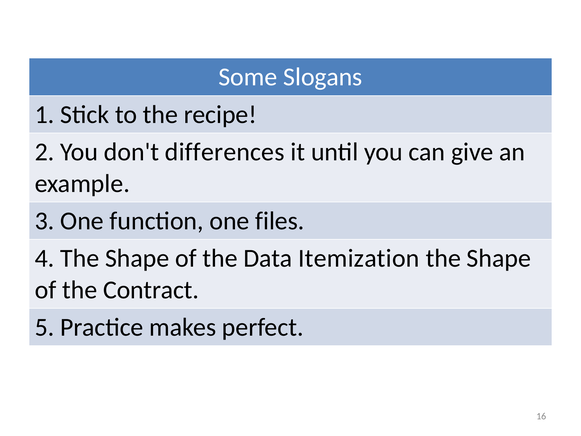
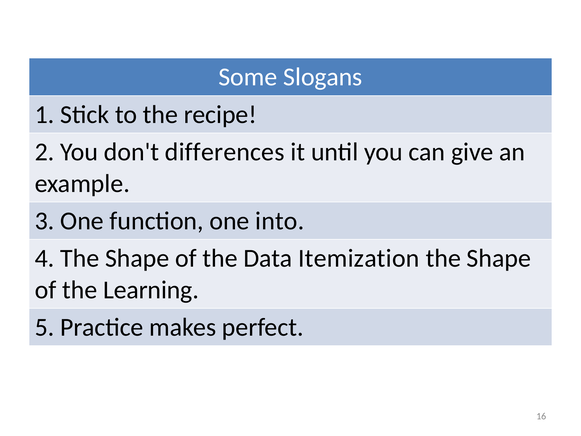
files: files -> into
Contract: Contract -> Learning
